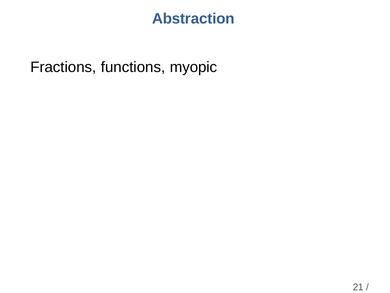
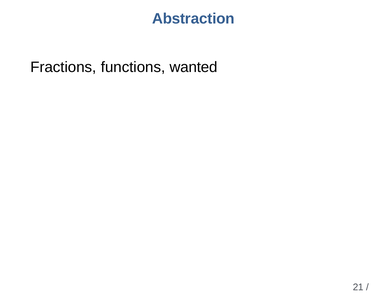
myopic: myopic -> wanted
